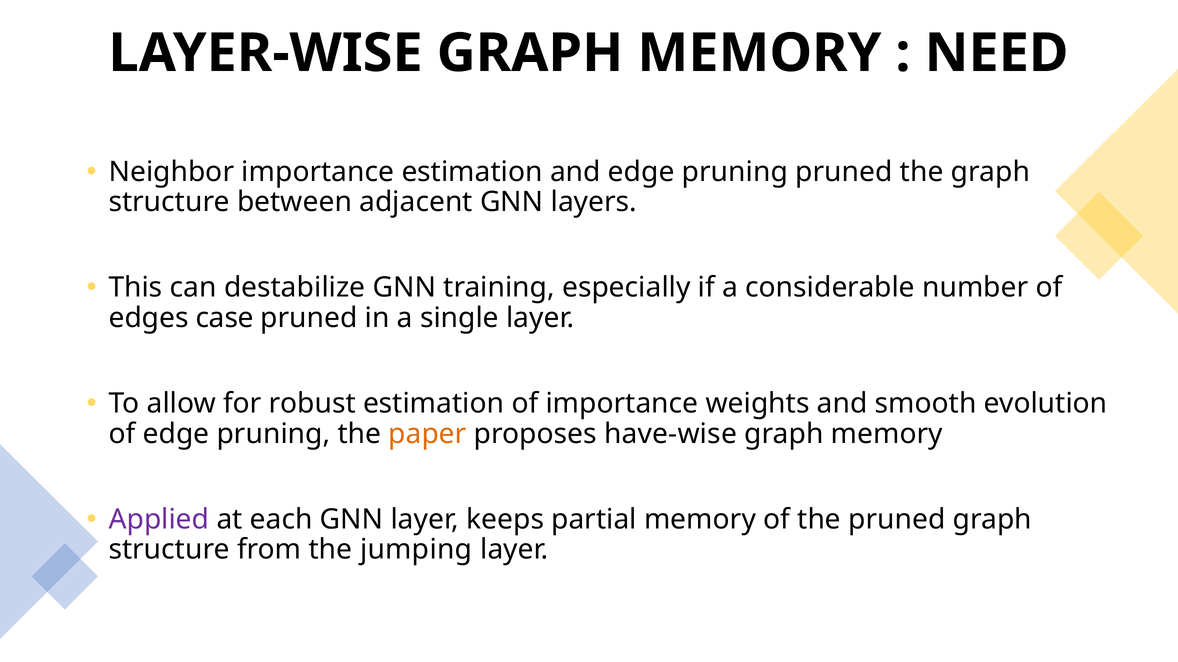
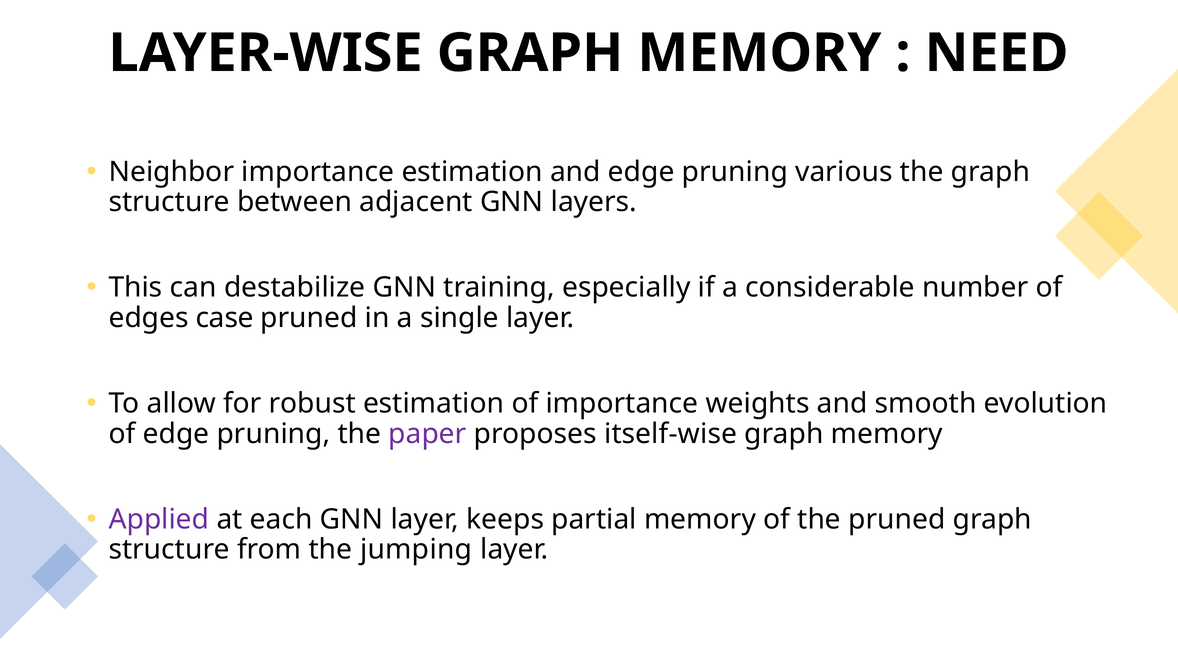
pruning pruned: pruned -> various
paper colour: orange -> purple
have-wise: have-wise -> itself-wise
